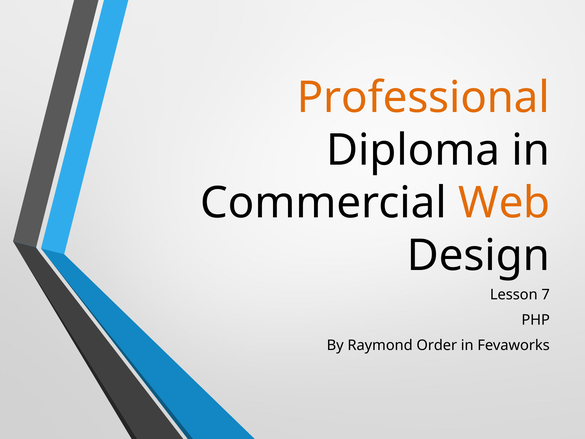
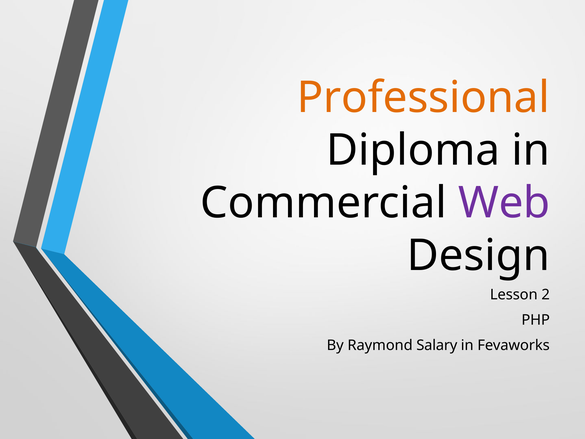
Web colour: orange -> purple
7: 7 -> 2
Order: Order -> Salary
